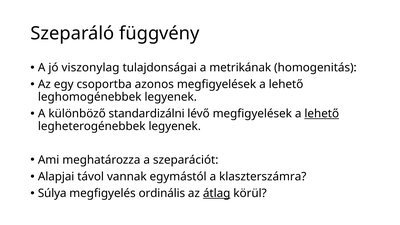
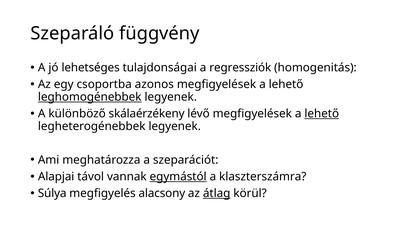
viszonylag: viszonylag -> lehetséges
metrikának: metrikának -> regressziók
leghomogénebbek underline: none -> present
standardizálni: standardizálni -> skálaérzékeny
egymástól underline: none -> present
ordinális: ordinális -> alacsony
